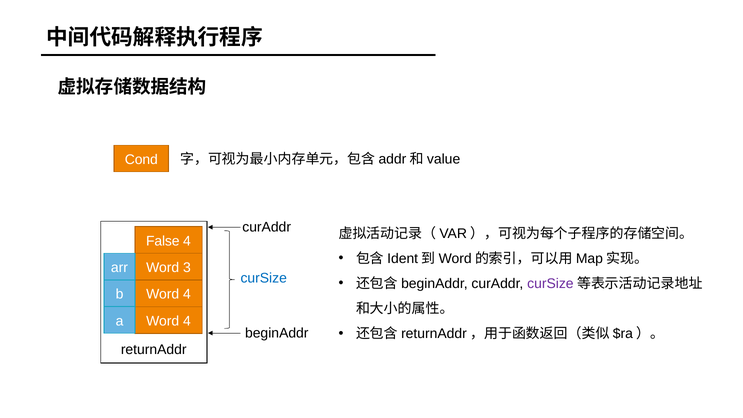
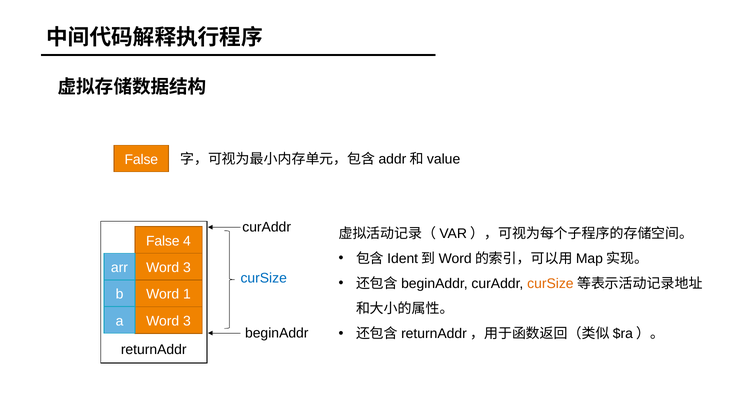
Cond at (141, 159): Cond -> False
curSize at (550, 284) colour: purple -> orange
4 at (187, 294): 4 -> 1
4 at (187, 321): 4 -> 3
